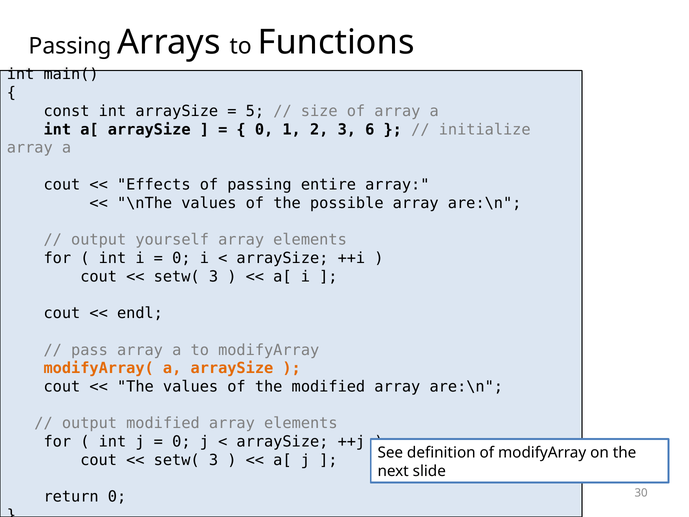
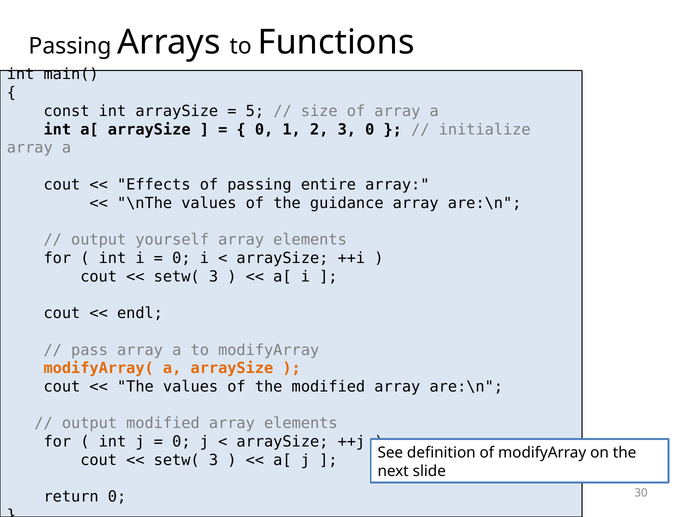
3 6: 6 -> 0
possible: possible -> guidance
